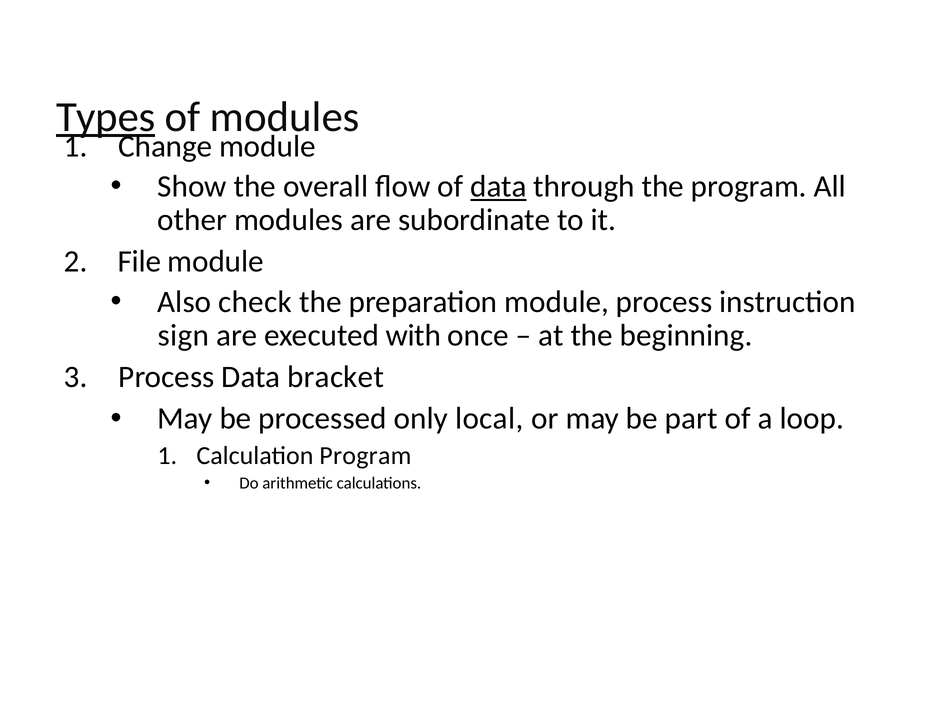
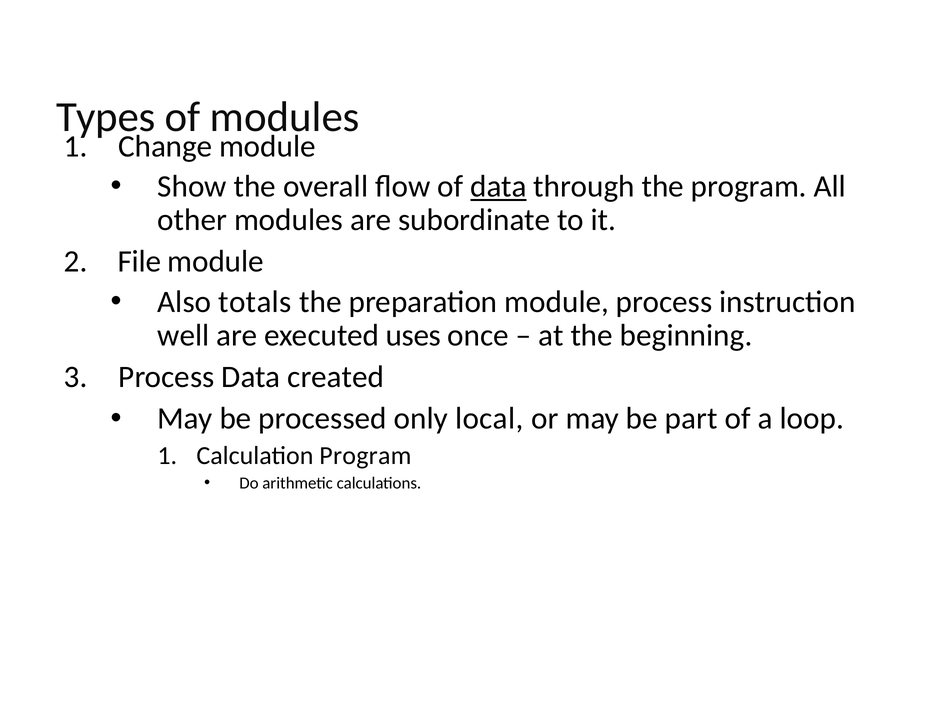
Types underline: present -> none
check: check -> totals
sign: sign -> well
with: with -> uses
bracket: bracket -> created
